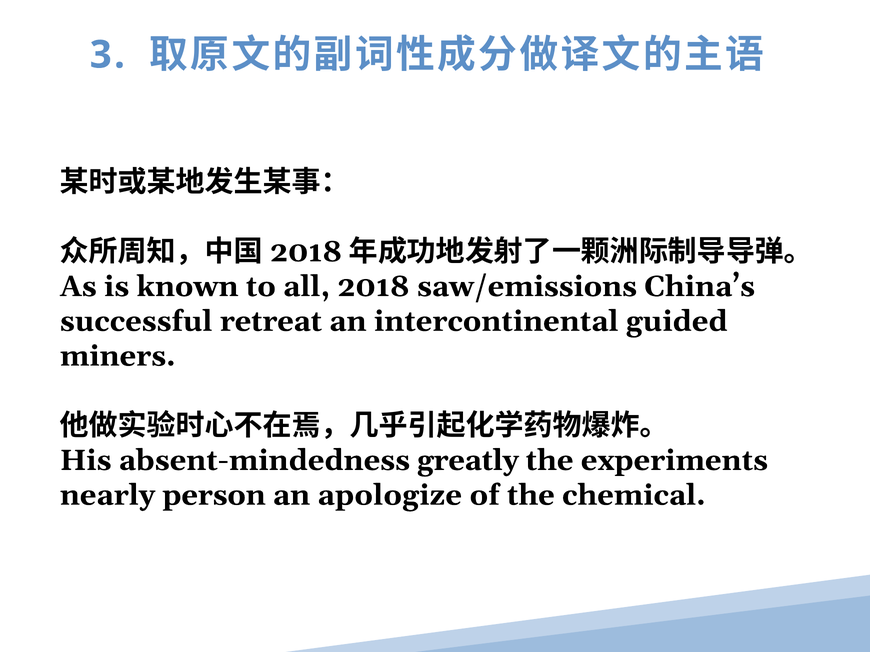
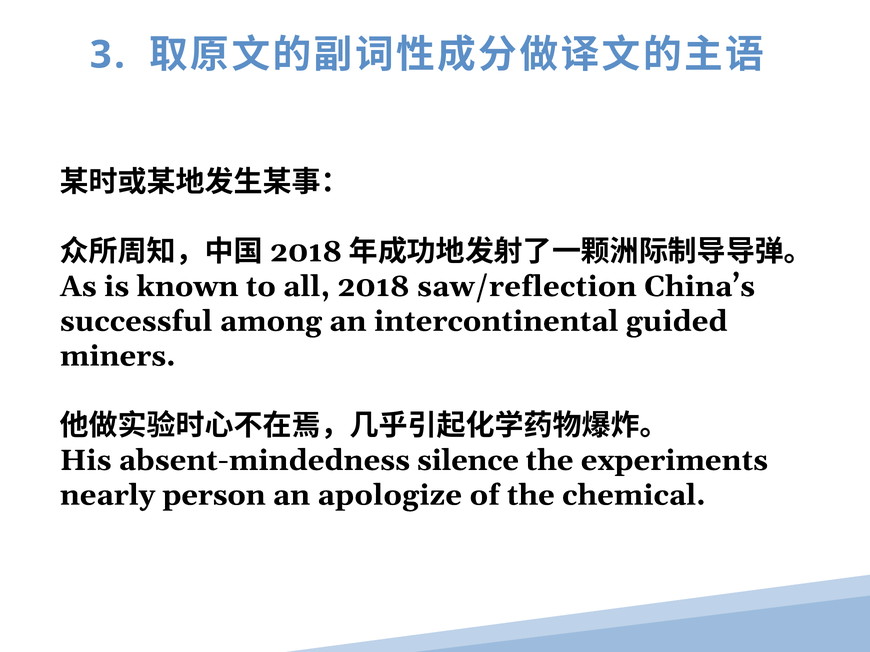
saw/emissions: saw/emissions -> saw/reflection
retreat: retreat -> among
greatly: greatly -> silence
